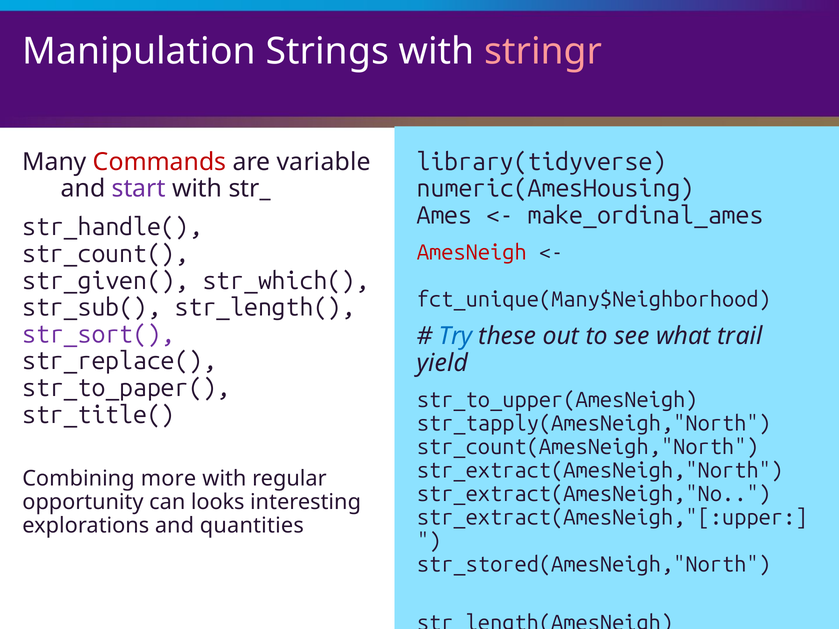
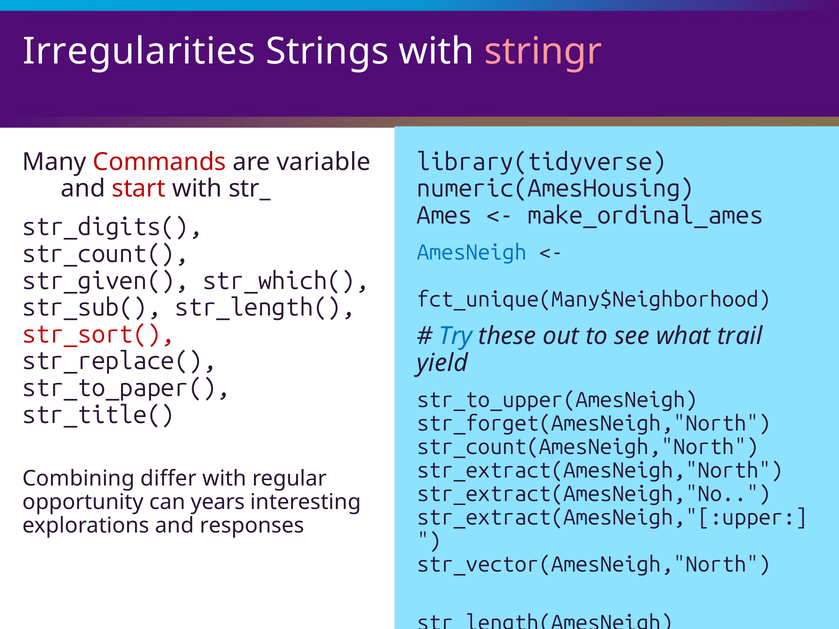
Manipulation: Manipulation -> Irregularities
start colour: purple -> red
str_handle(: str_handle( -> str_digits(
AmesNeigh colour: red -> blue
str_sort( colour: purple -> red
str_tapply(AmesNeigh,"North: str_tapply(AmesNeigh,"North -> str_forget(AmesNeigh,"North
more: more -> differ
looks: looks -> years
quantities: quantities -> responses
str_stored(AmesNeigh,"North: str_stored(AmesNeigh,"North -> str_vector(AmesNeigh,"North
